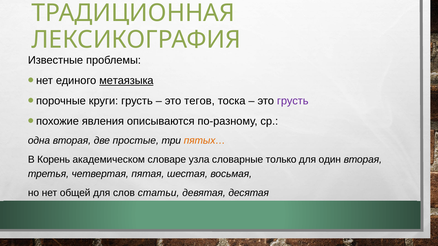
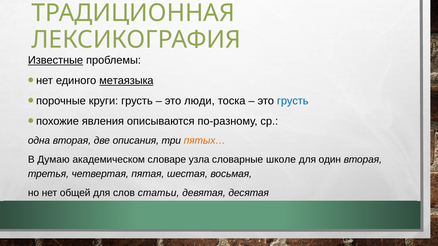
Известные underline: none -> present
тегов: тегов -> люди
грусть at (293, 101) colour: purple -> blue
простые: простые -> описания
Корень: Корень -> Думаю
только: только -> школе
